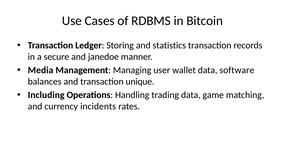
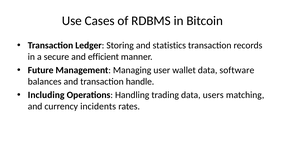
janedoe: janedoe -> efficient
Media: Media -> Future
unique: unique -> handle
game: game -> users
